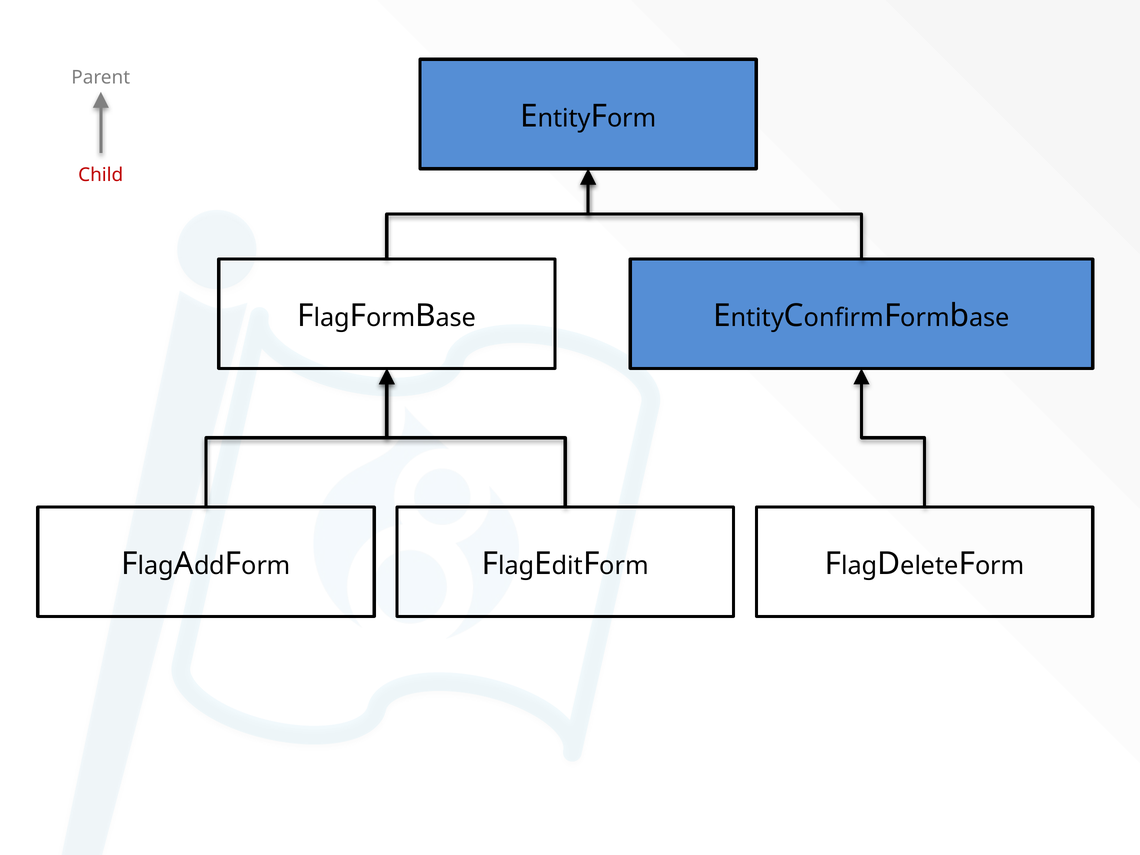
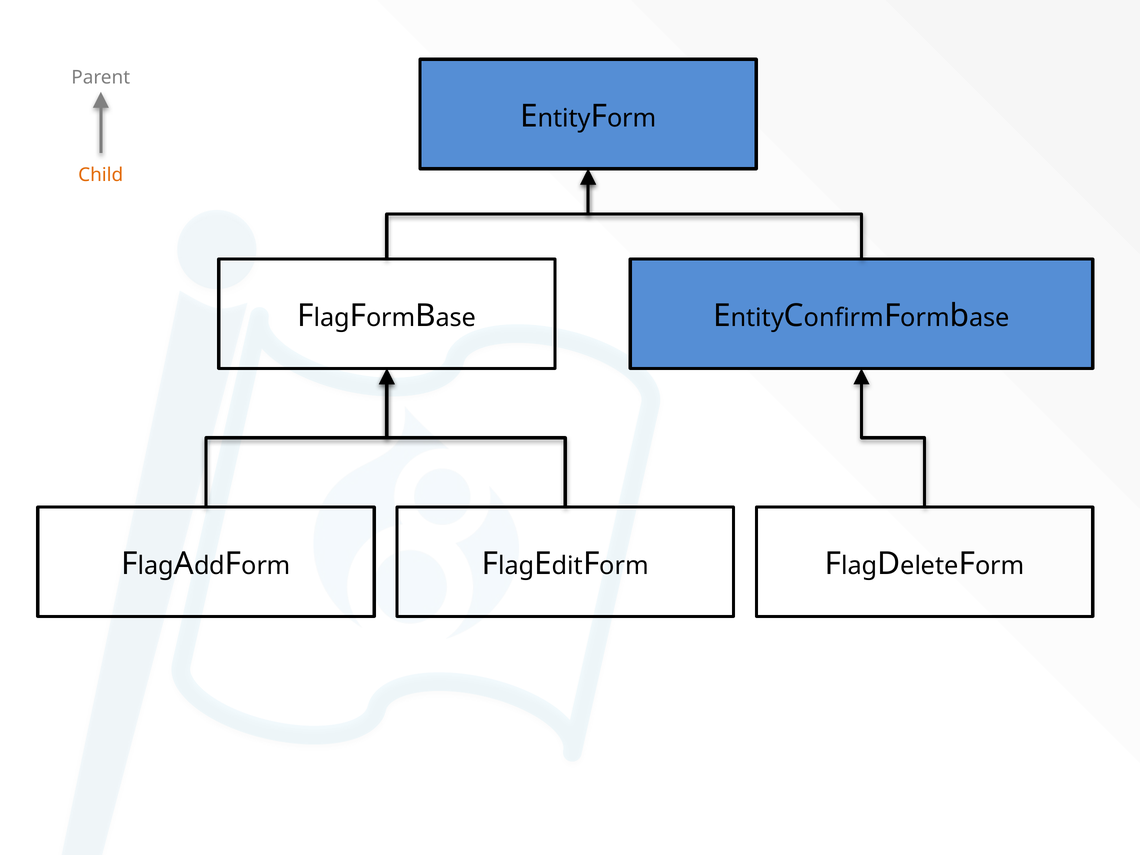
Child colour: red -> orange
